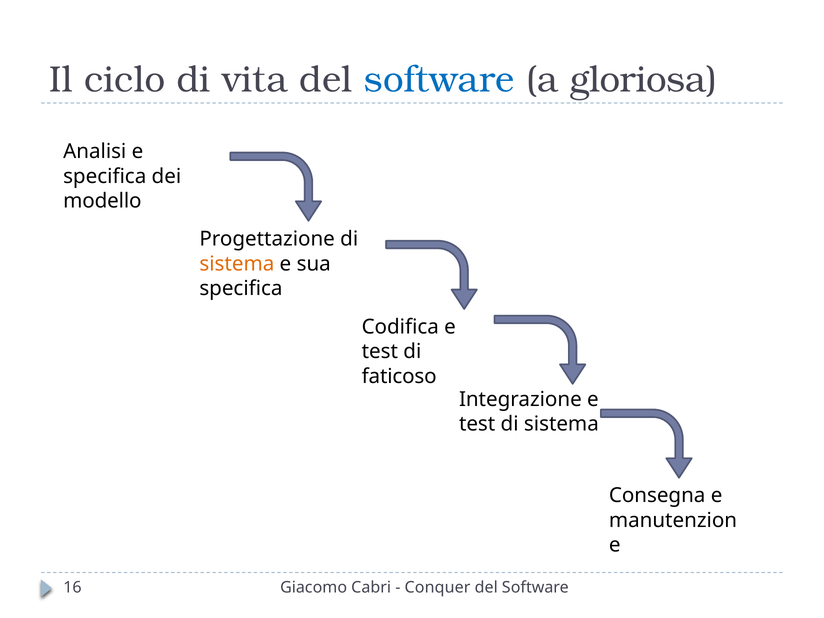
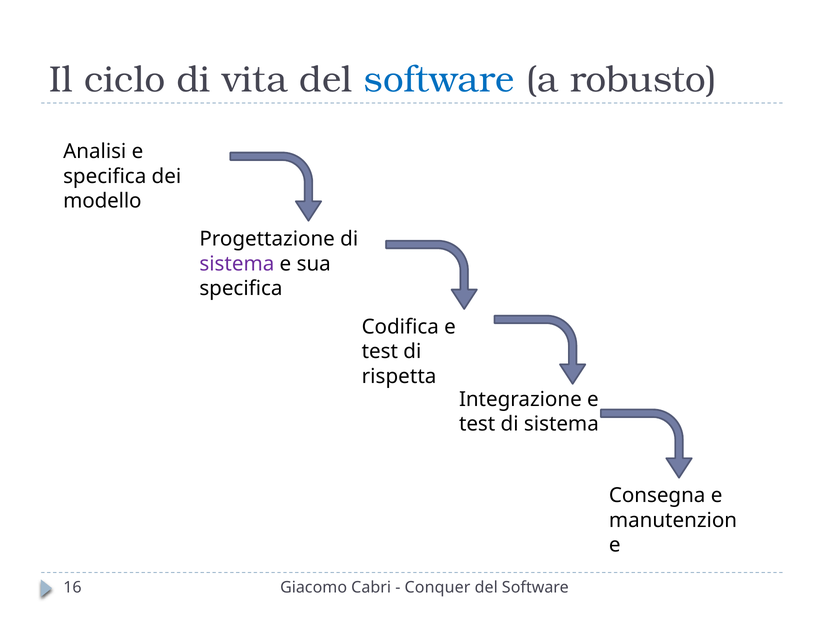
gloriosa: gloriosa -> robusto
sistema at (237, 264) colour: orange -> purple
faticoso: faticoso -> rispetta
